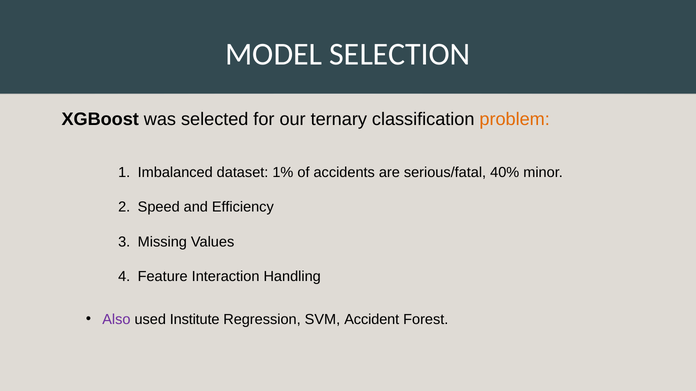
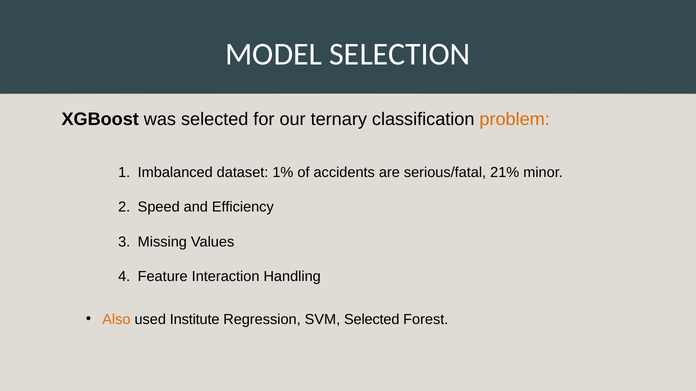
40%: 40% -> 21%
Also colour: purple -> orange
SVM Accident: Accident -> Selected
